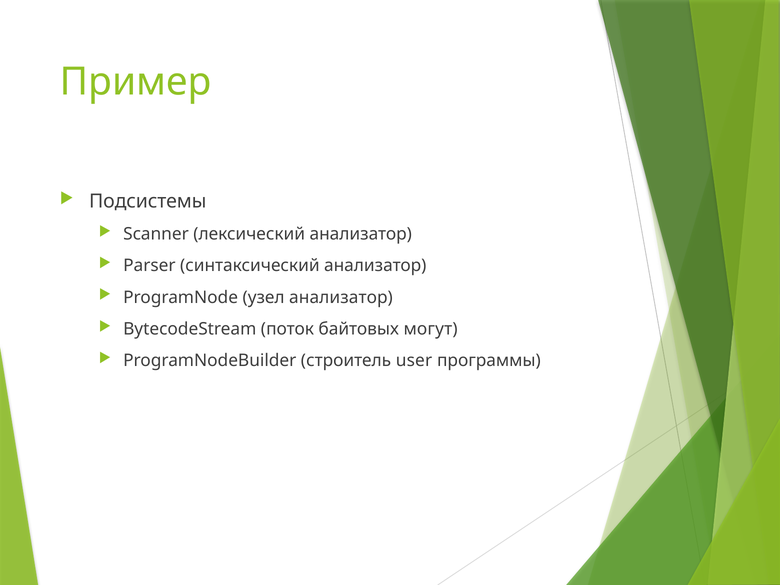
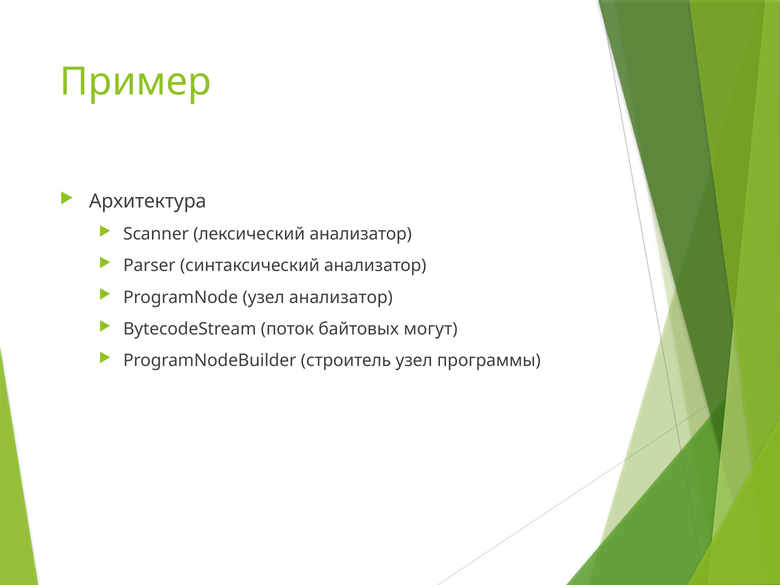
Подсистемы: Подсистемы -> Архитектура
строитель user: user -> узел
